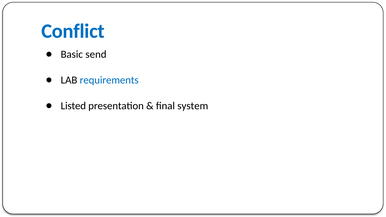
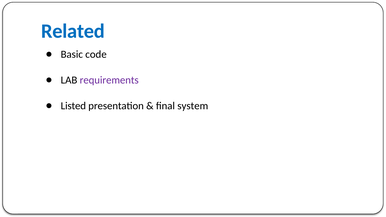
Conflict: Conflict -> Related
send: send -> code
requirements colour: blue -> purple
